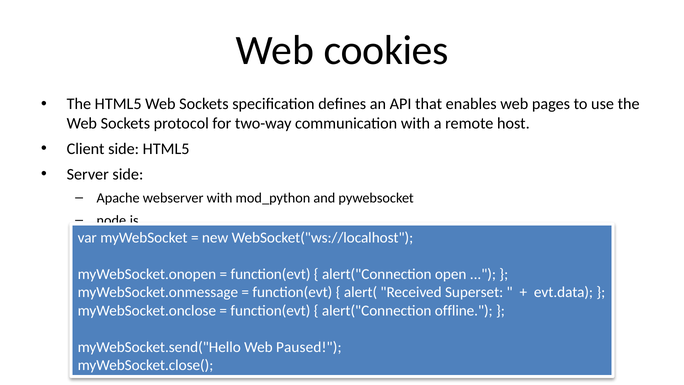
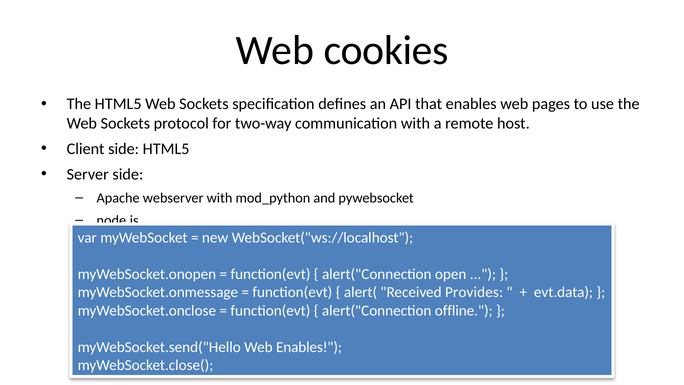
Superset: Superset -> Provides
Web Paused: Paused -> Enables
